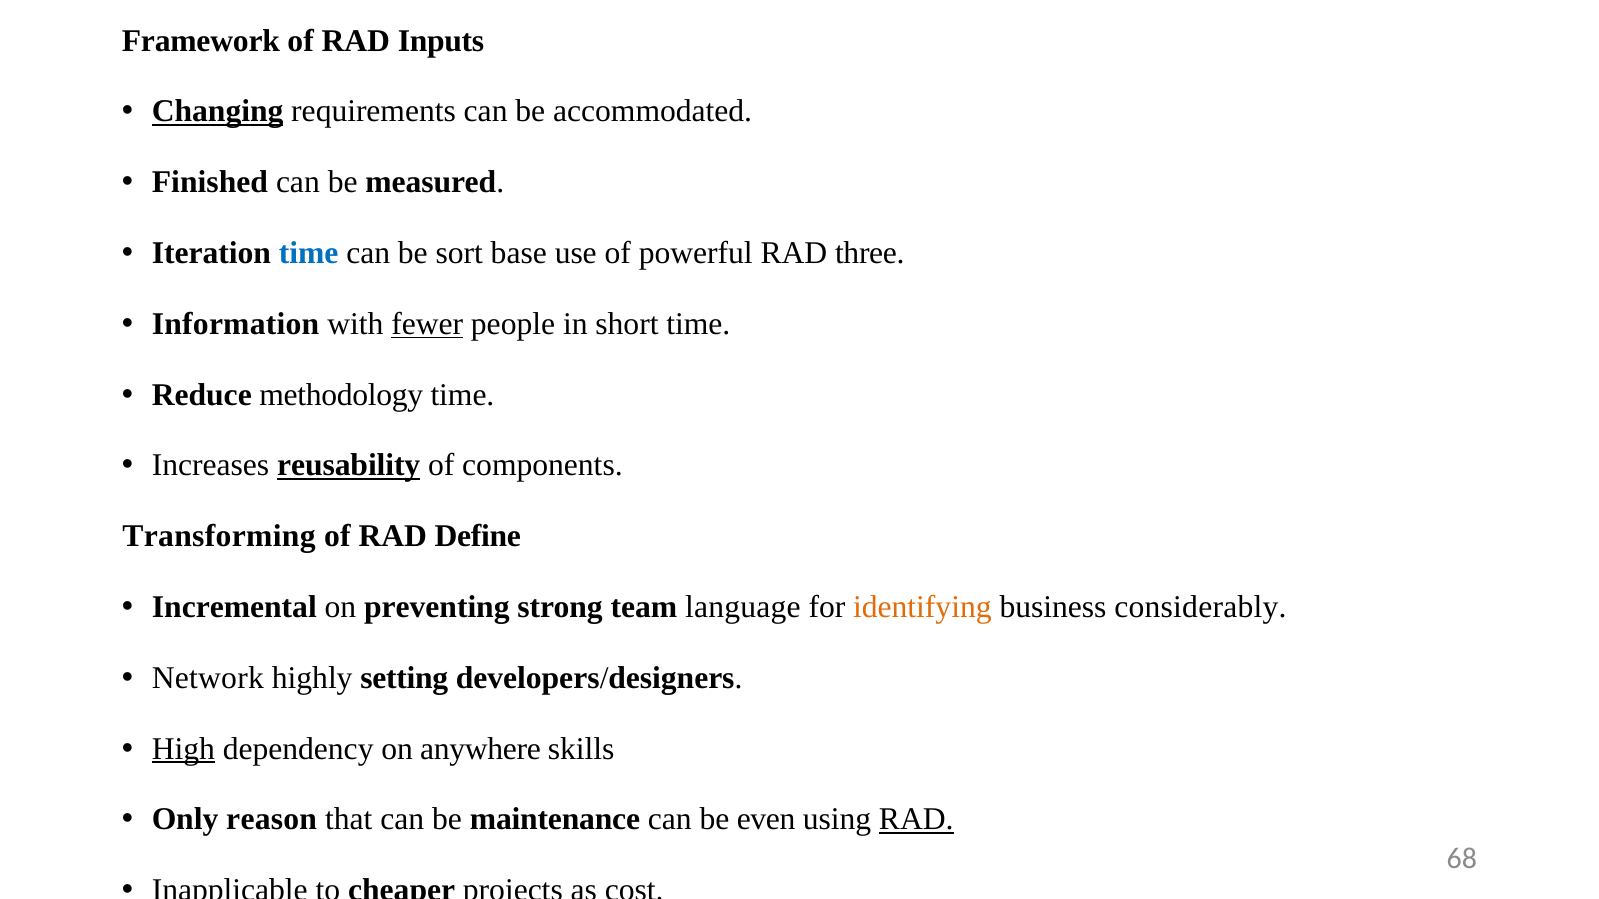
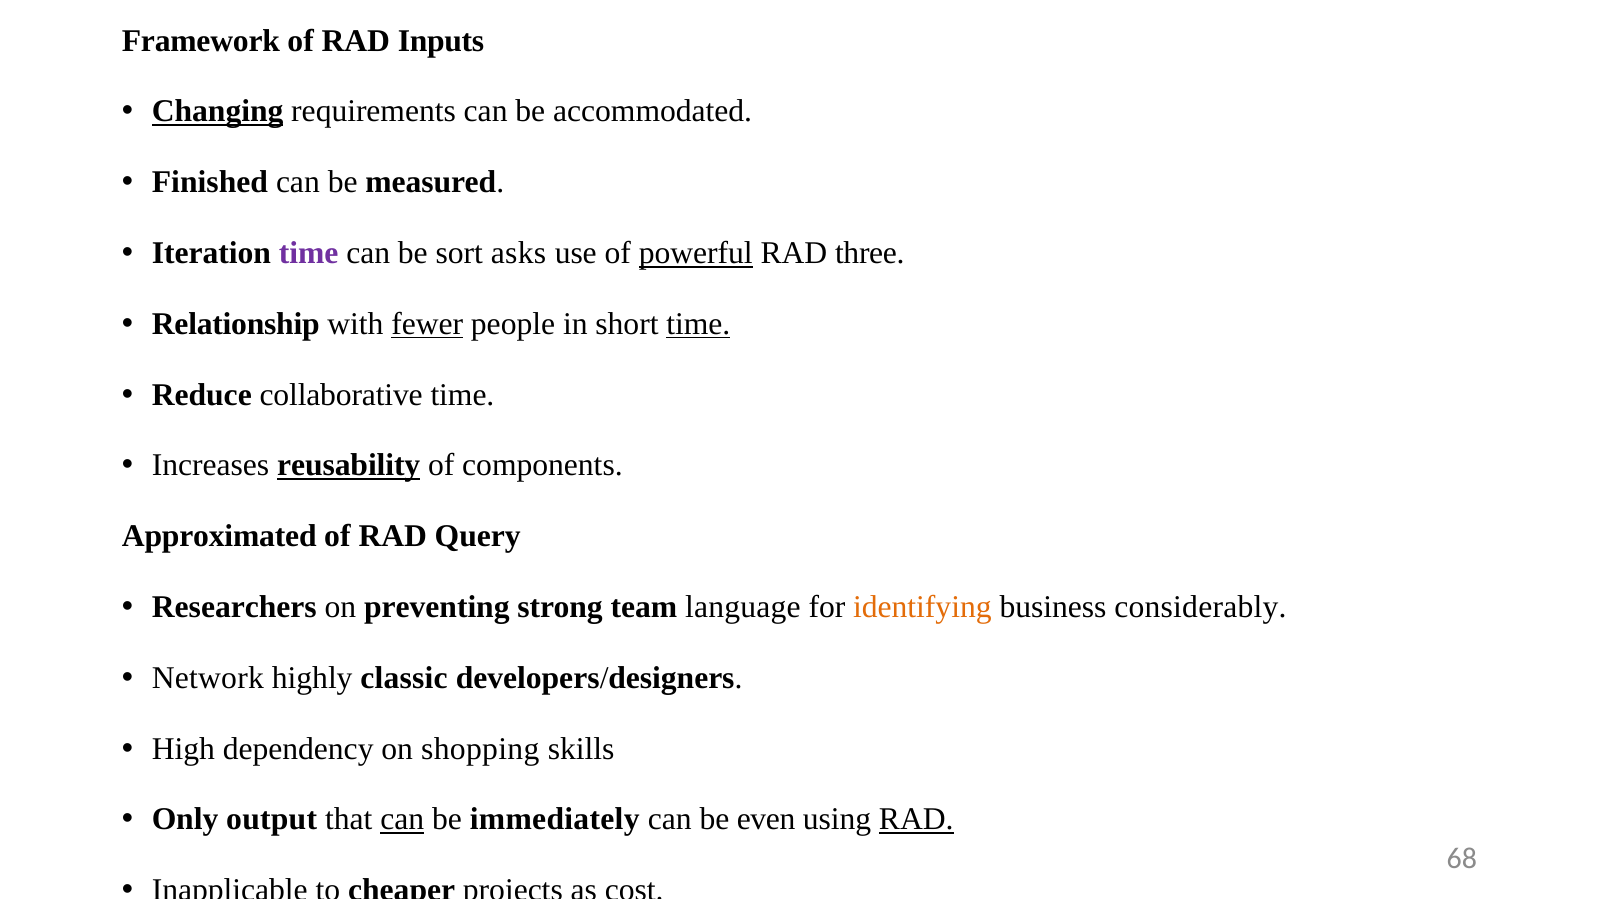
time at (309, 253) colour: blue -> purple
base: base -> asks
powerful underline: none -> present
Information: Information -> Relationship
time at (698, 324) underline: none -> present
methodology: methodology -> collaborative
Transforming: Transforming -> Approximated
Define: Define -> Query
Incremental: Incremental -> Researchers
setting: setting -> classic
High underline: present -> none
anywhere: anywhere -> shopping
reason: reason -> output
can at (402, 820) underline: none -> present
maintenance: maintenance -> immediately
